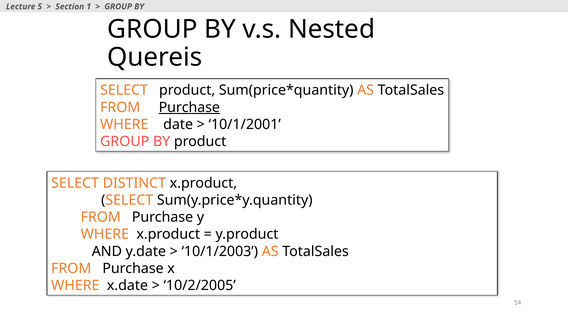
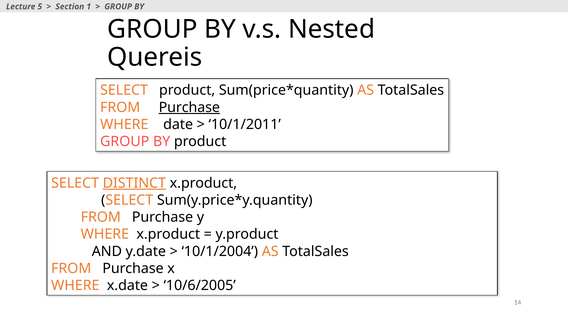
10/1/2001: 10/1/2001 -> 10/1/2011
DISTINCT underline: none -> present
10/1/2003: 10/1/2003 -> 10/1/2004
10/2/2005: 10/2/2005 -> 10/6/2005
